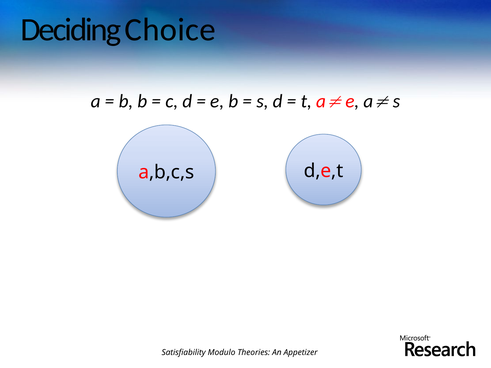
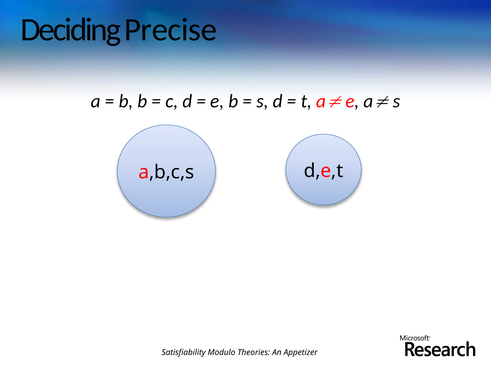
Choice: Choice -> Precise
